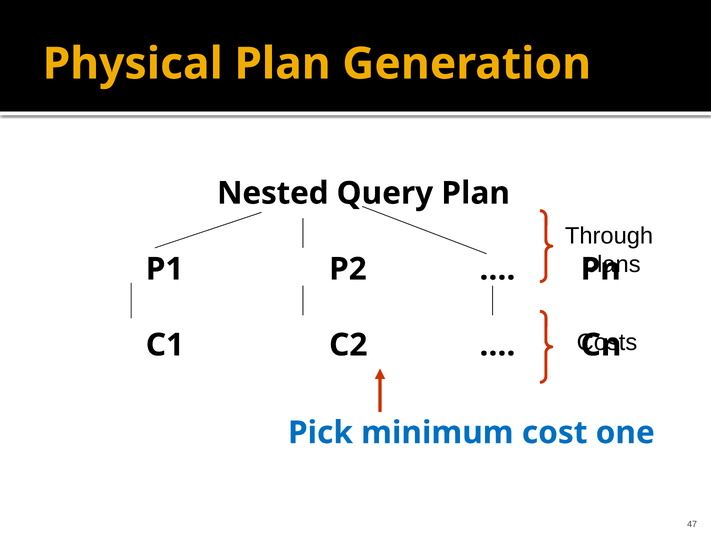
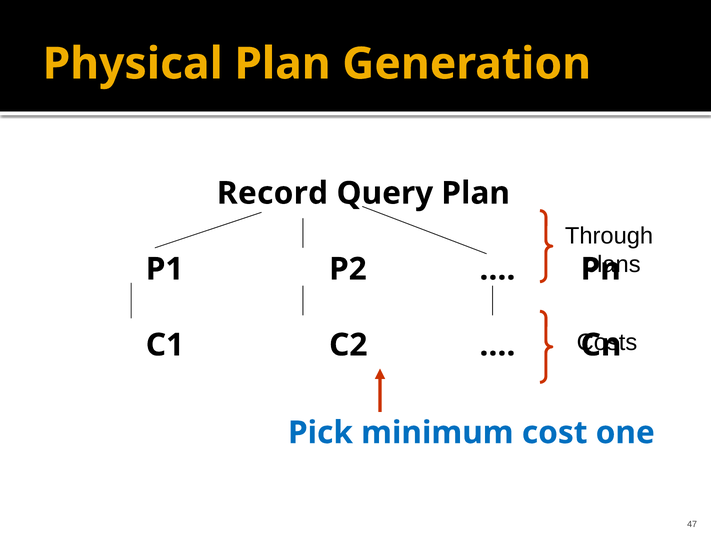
Nested: Nested -> Record
